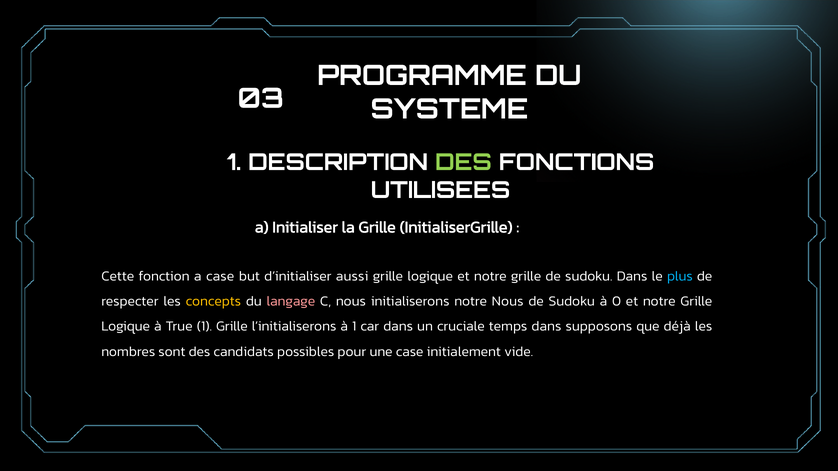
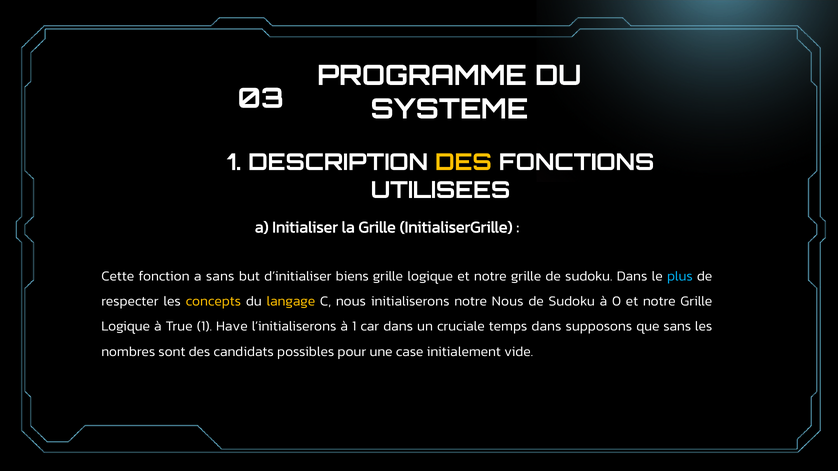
DES at (463, 163) colour: light green -> yellow
a case: case -> sans
aussi: aussi -> biens
langage colour: pink -> yellow
1 Grille: Grille -> Have
que déjà: déjà -> sans
